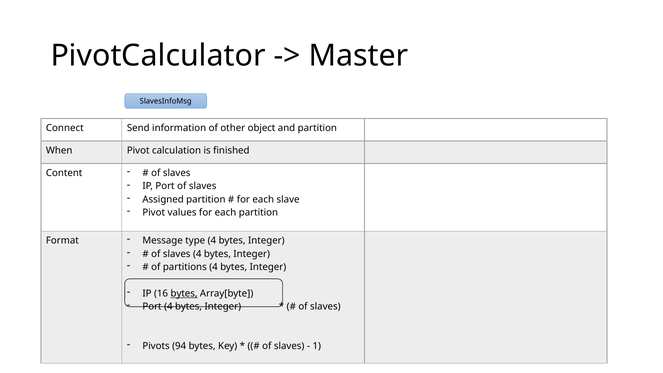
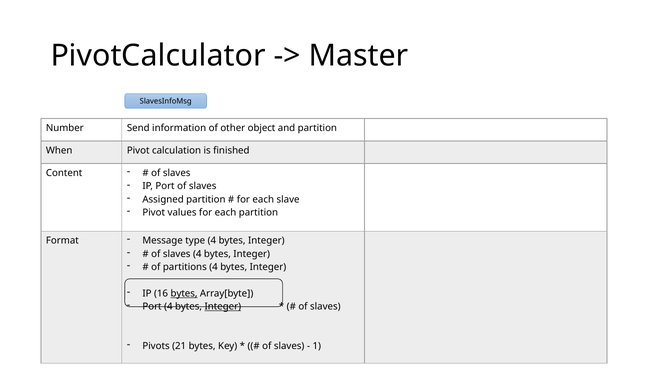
Connect: Connect -> Number
Integer at (223, 307) underline: none -> present
94: 94 -> 21
